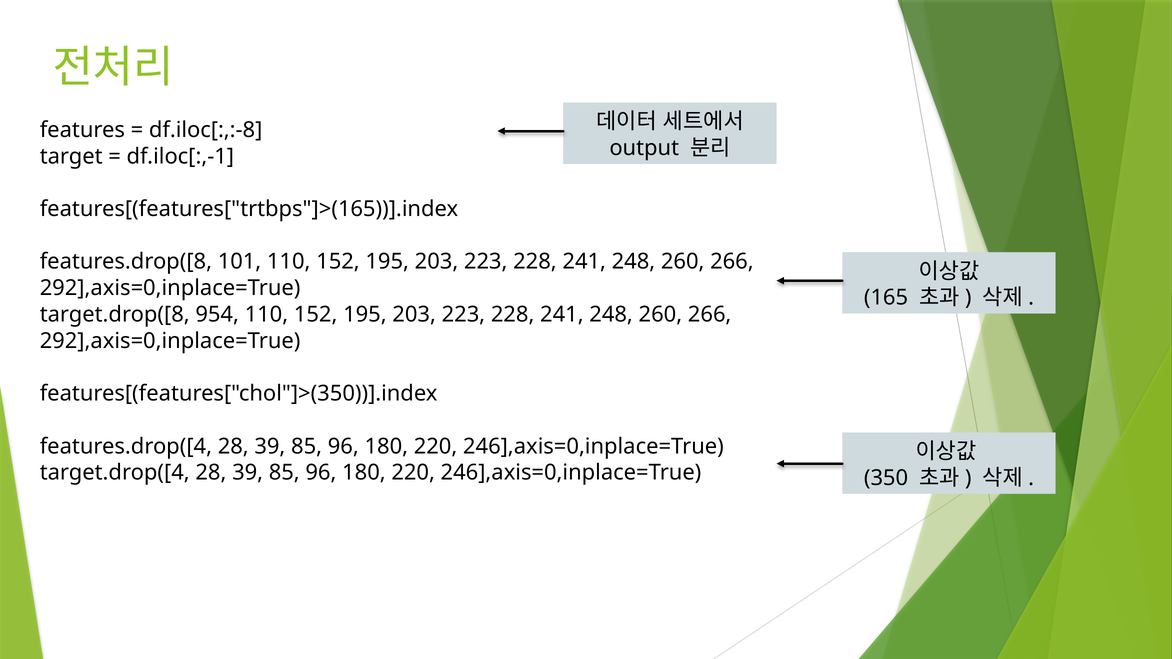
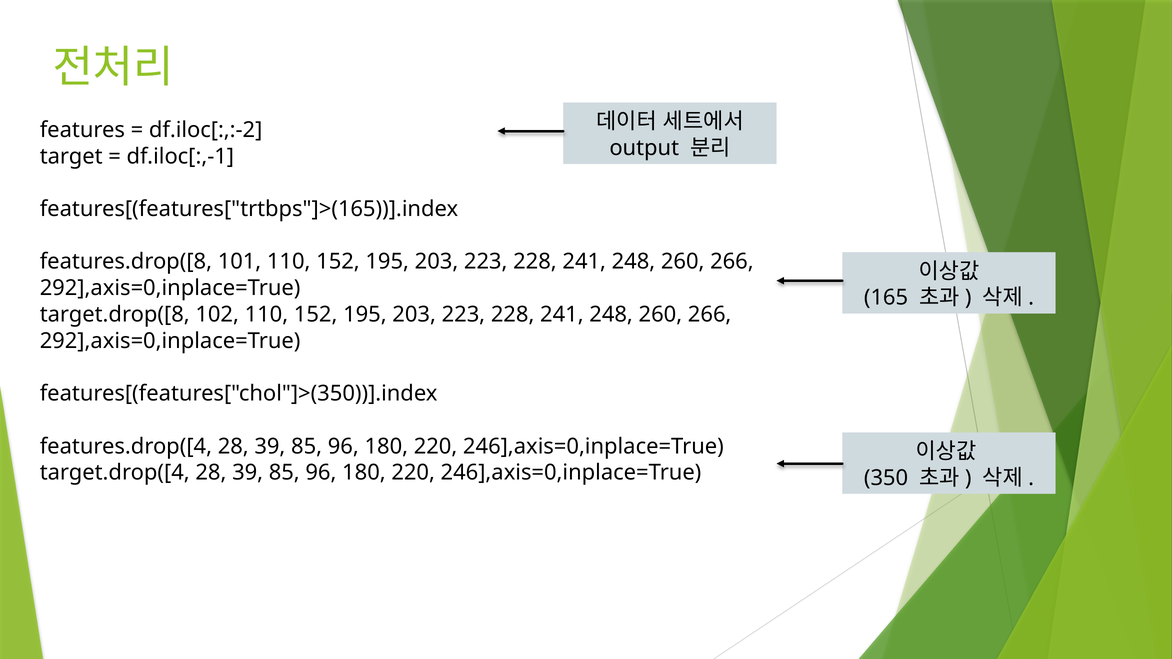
df.iloc[:,:-8: df.iloc[:,:-8 -> df.iloc[:,:-2
954: 954 -> 102
